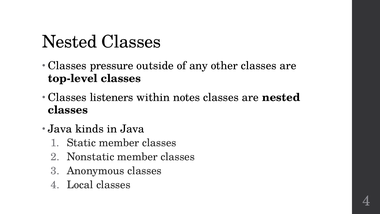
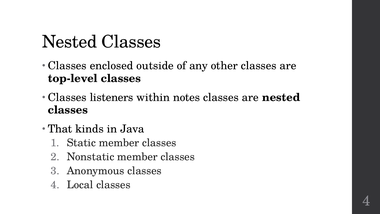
pressure: pressure -> enclosed
Java at (60, 129): Java -> That
